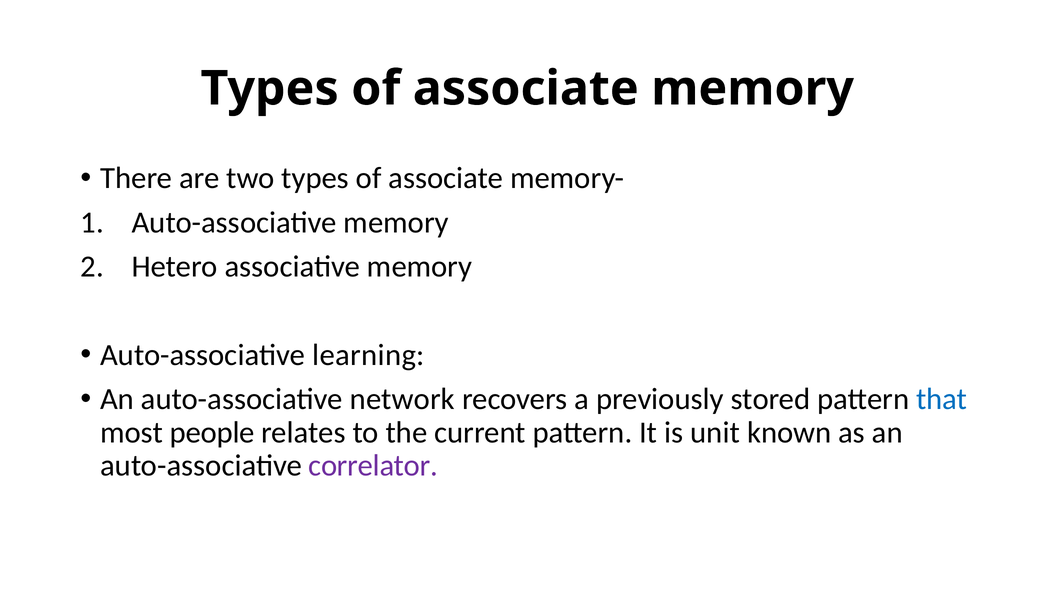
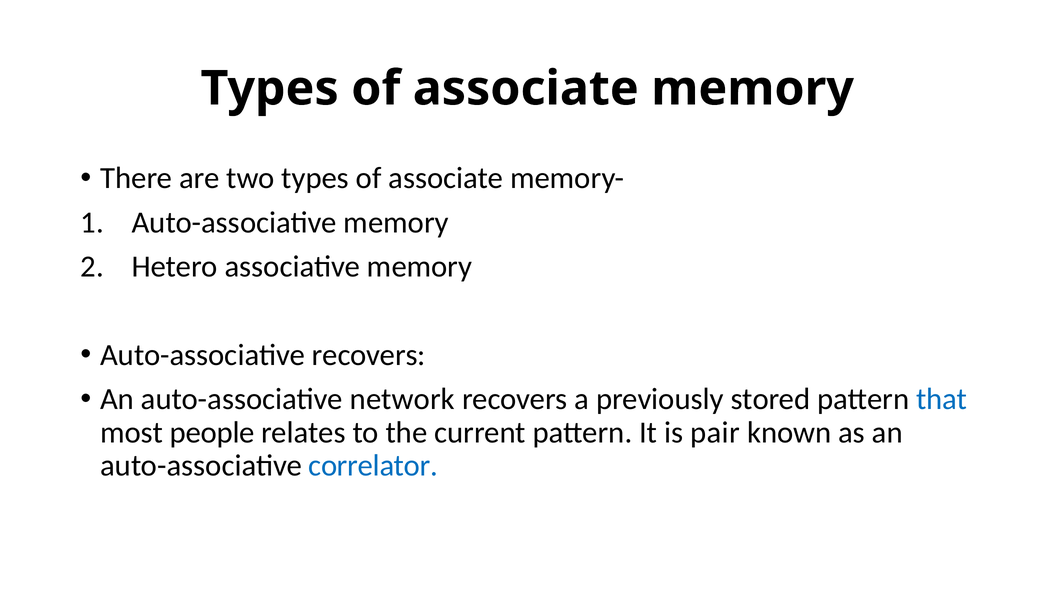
Auto-associative learning: learning -> recovers
unit: unit -> pair
correlator colour: purple -> blue
